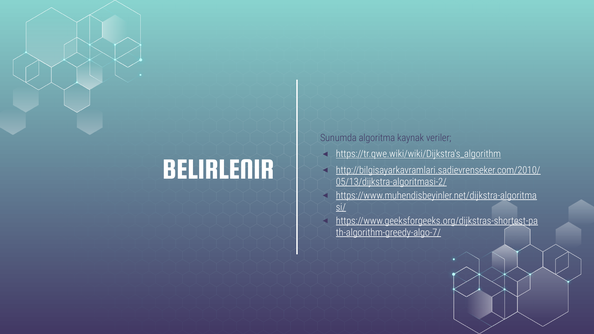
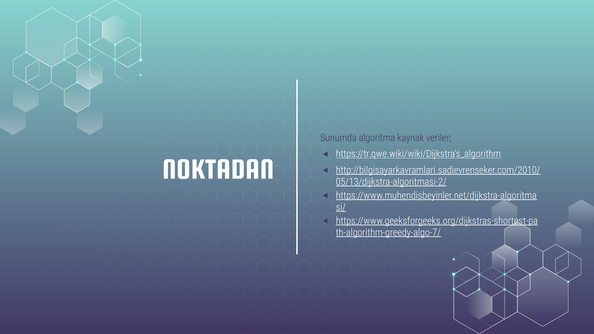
BELIRLENIR: BELIRLENIR -> NOKTADAN
